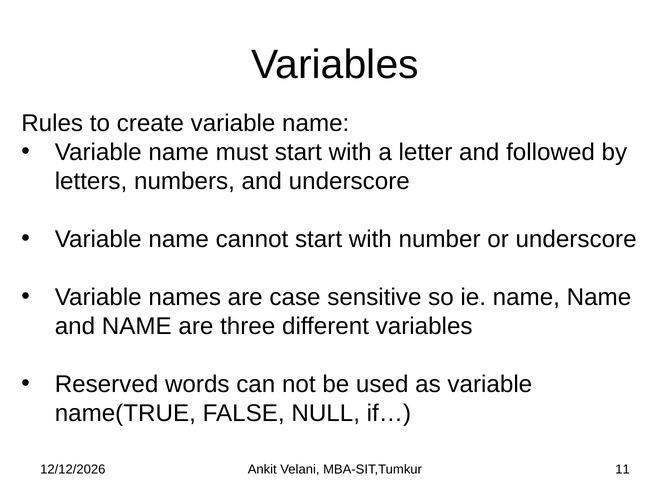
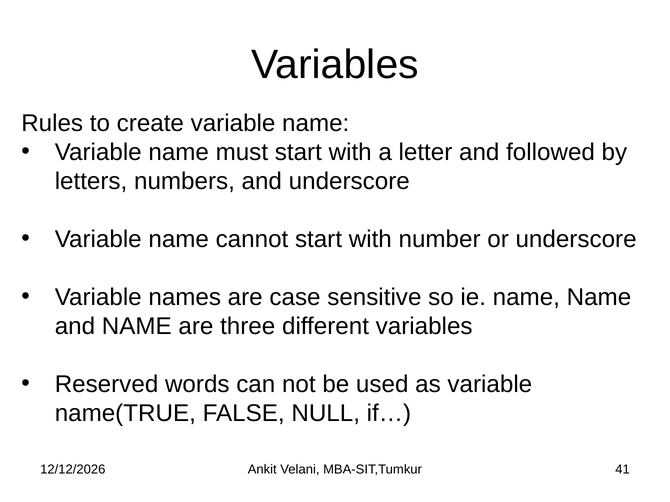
11: 11 -> 41
